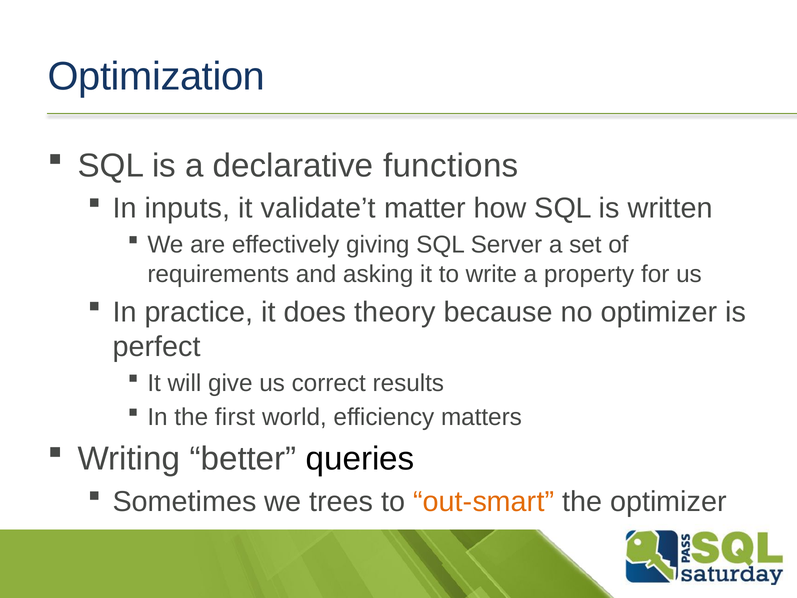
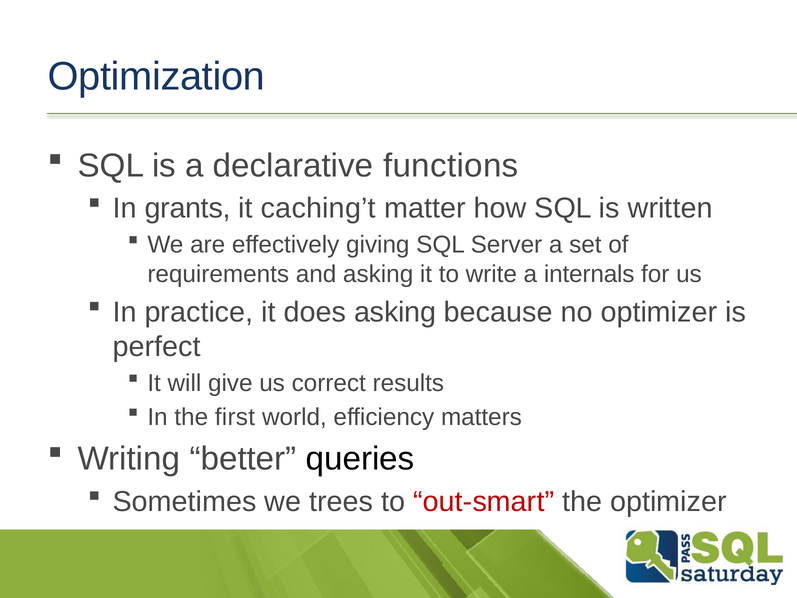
inputs: inputs -> grants
validate’t: validate’t -> caching’t
property: property -> internals
does theory: theory -> asking
out-smart colour: orange -> red
